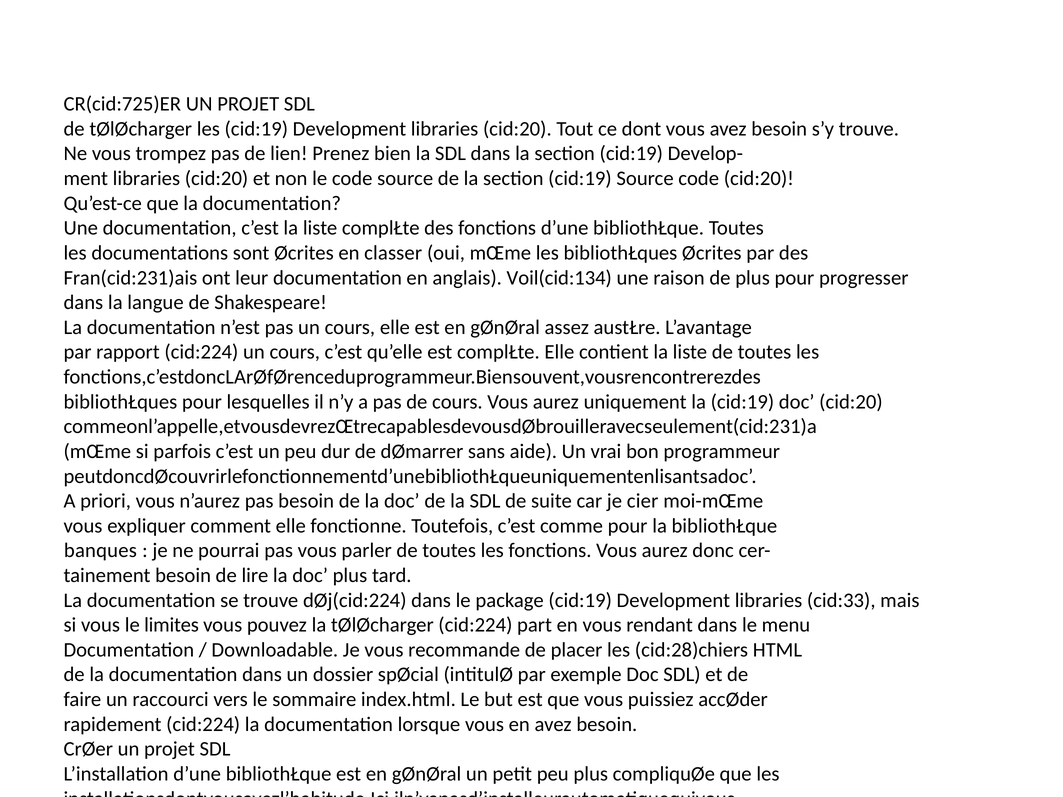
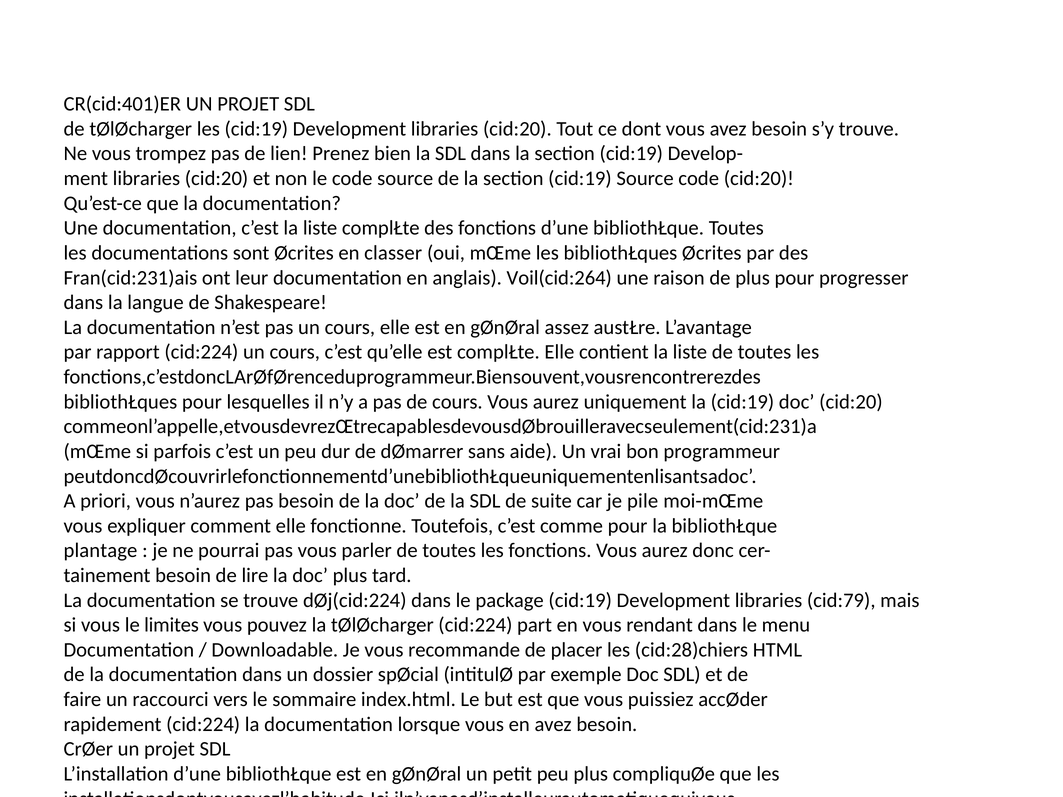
CR(cid:725)ER: CR(cid:725)ER -> CR(cid:401)ER
Voil(cid:134: Voil(cid:134 -> Voil(cid:264
cier: cier -> pile
banques: banques -> plantage
cid:33: cid:33 -> cid:79
